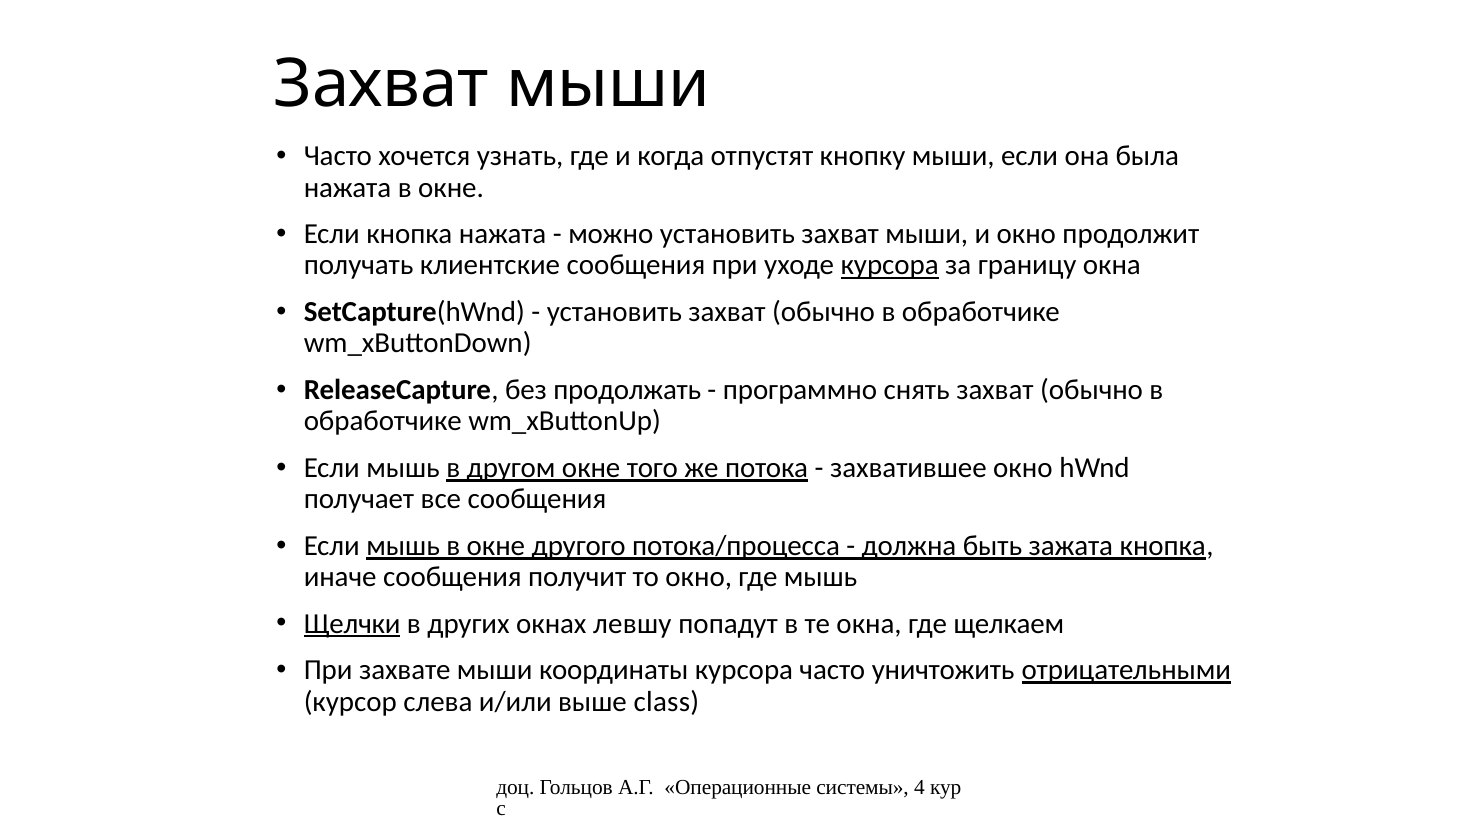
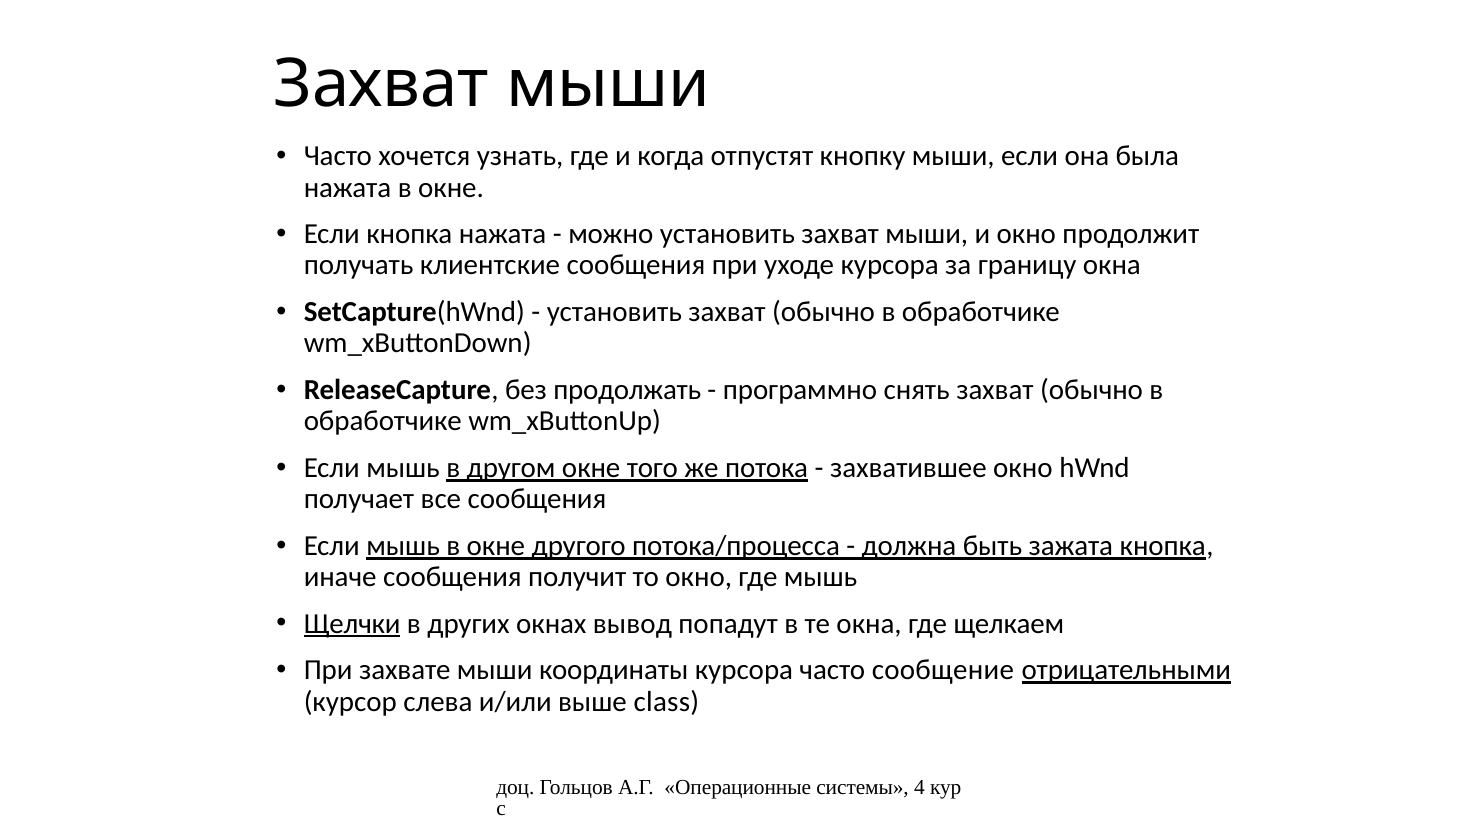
курсора at (890, 265) underline: present -> none
левшу: левшу -> вывод
уничтожить: уничтожить -> сообщение
